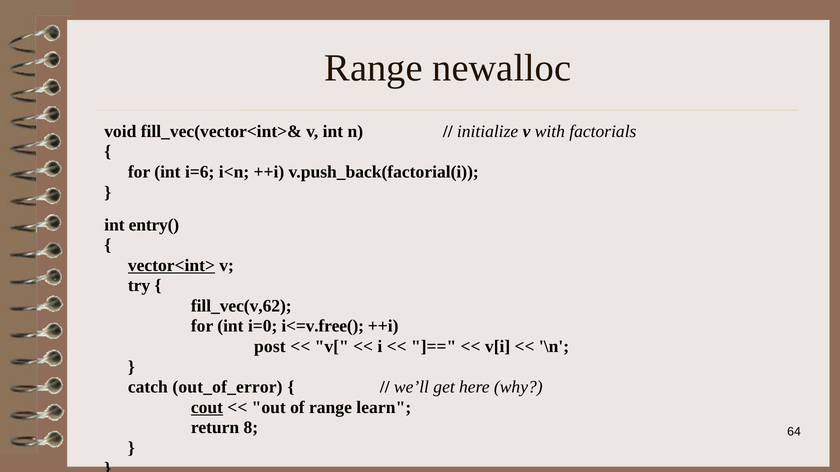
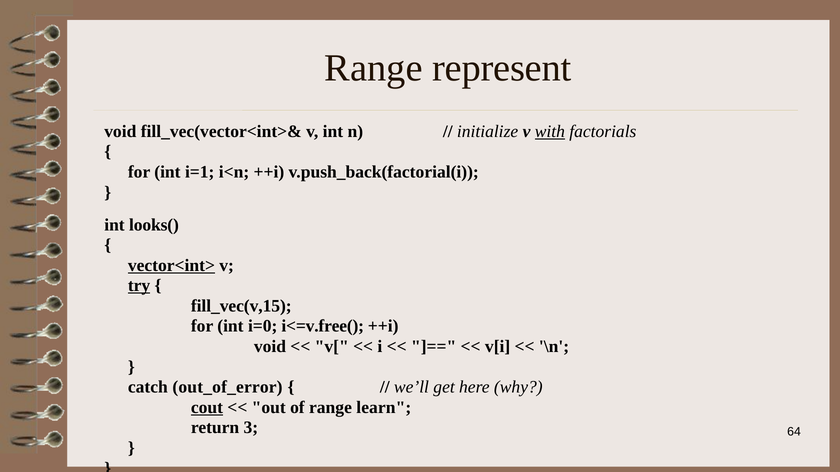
newalloc: newalloc -> represent
with underline: none -> present
i=6: i=6 -> i=1
entry(: entry( -> looks(
try underline: none -> present
fill_vec(v,62: fill_vec(v,62 -> fill_vec(v,15
post at (270, 347): post -> void
8: 8 -> 3
